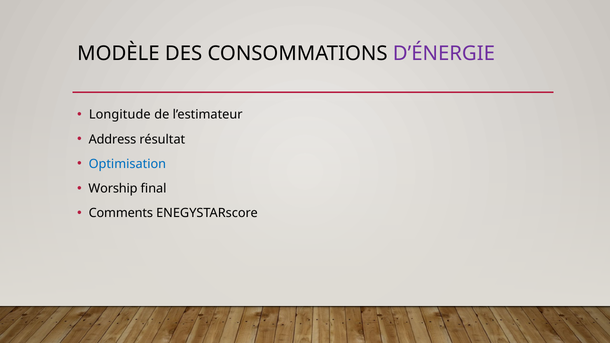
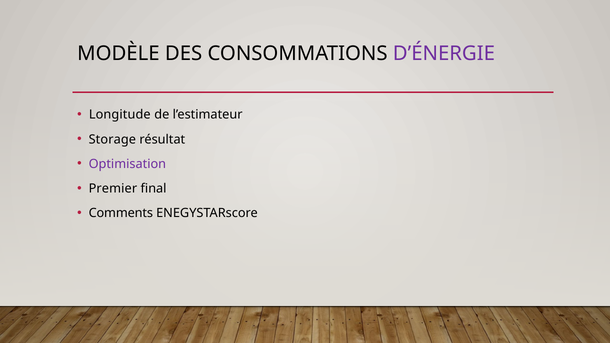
Address: Address -> Storage
Optimisation colour: blue -> purple
Worship: Worship -> Premier
